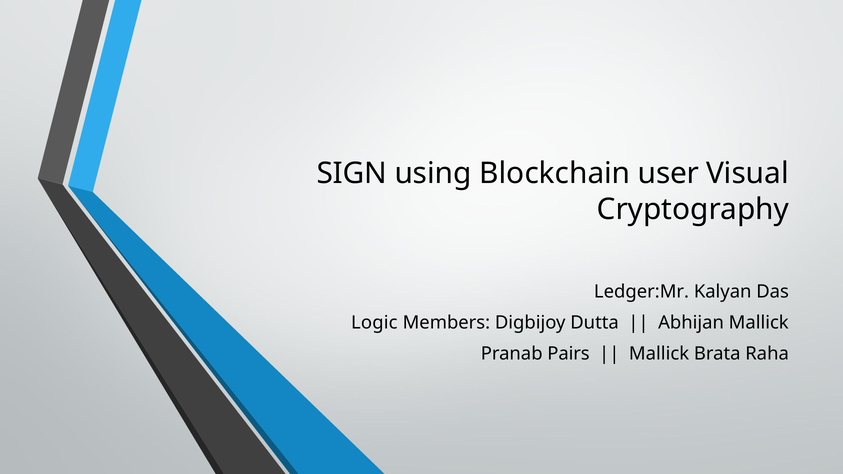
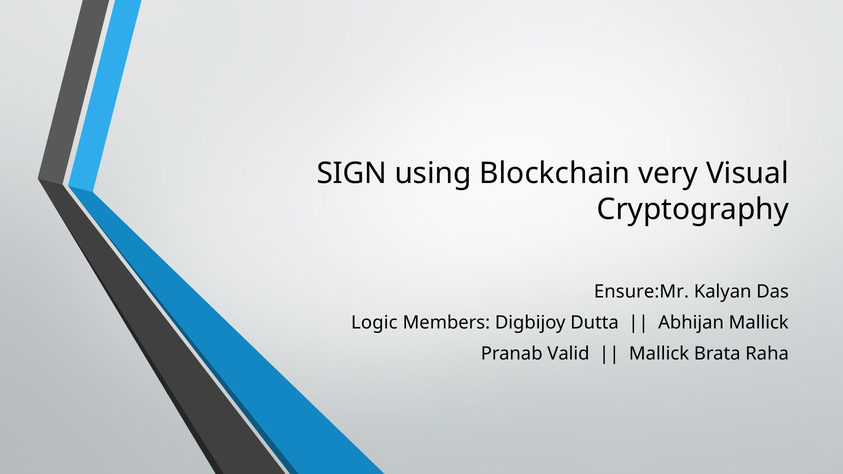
user: user -> very
Ledger:Mr: Ledger:Mr -> Ensure:Mr
Pairs: Pairs -> Valid
